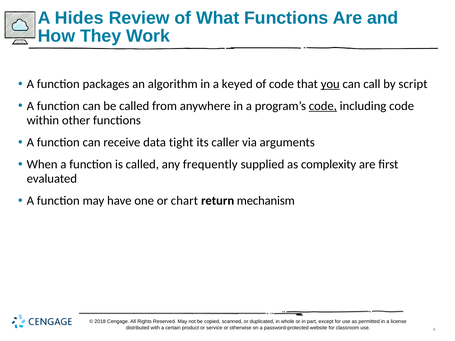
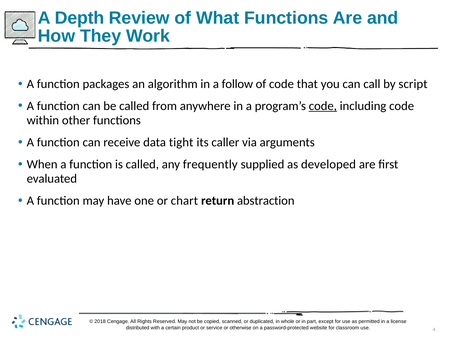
Hides: Hides -> Depth
keyed: keyed -> follow
you underline: present -> none
complexity: complexity -> developed
mechanism: mechanism -> abstraction
